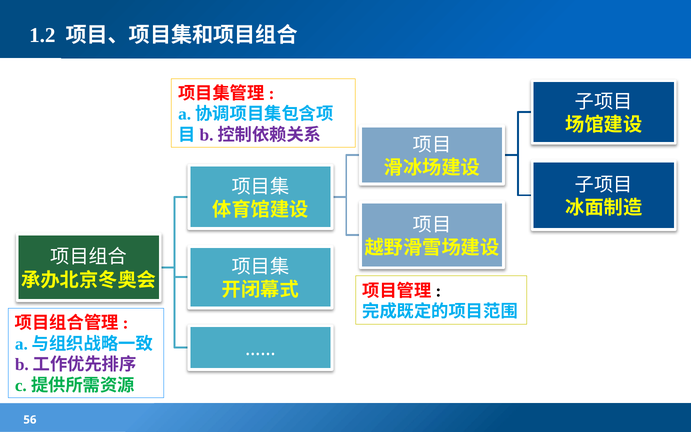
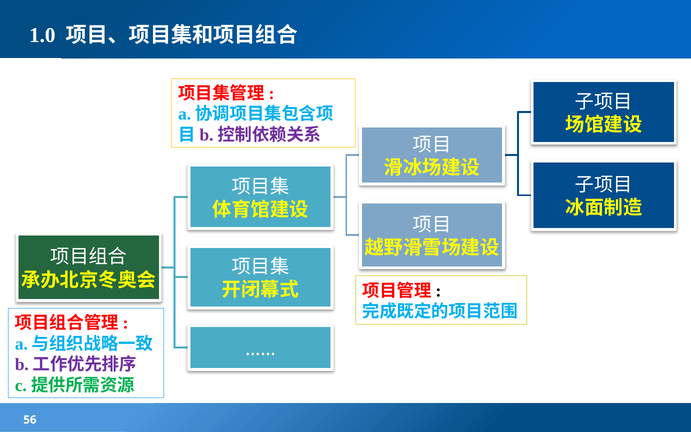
1.2: 1.2 -> 1.0
